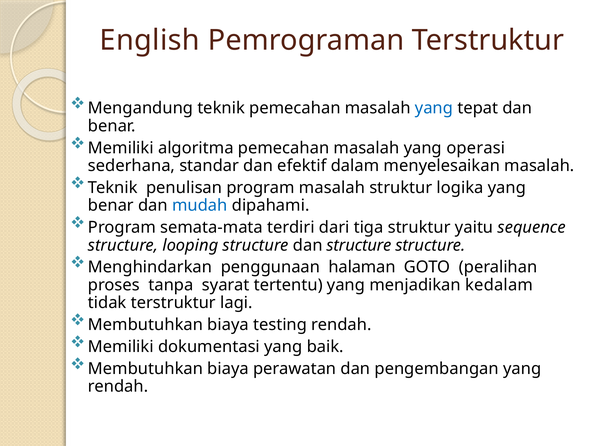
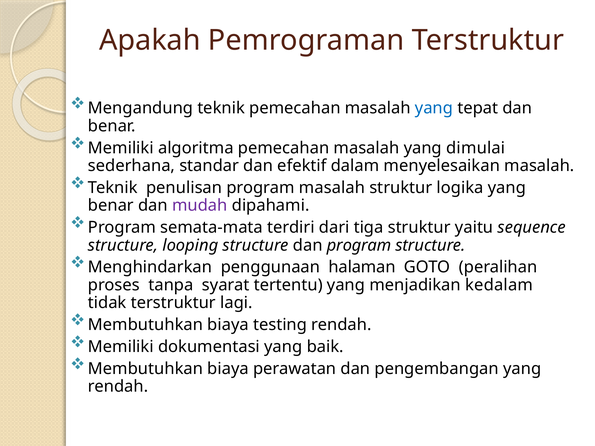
English: English -> Apakah
operasi: operasi -> dimulai
mudah colour: blue -> purple
dan structure: structure -> program
